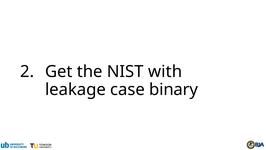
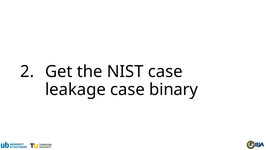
NIST with: with -> case
